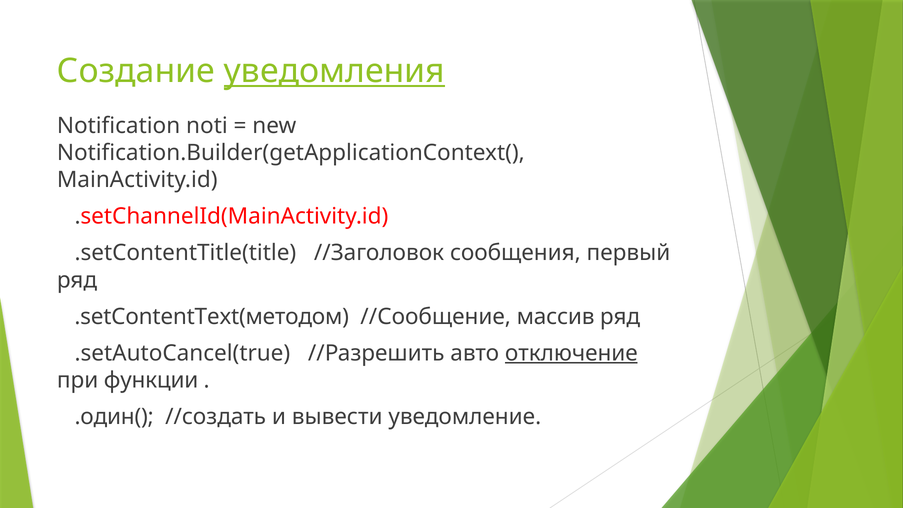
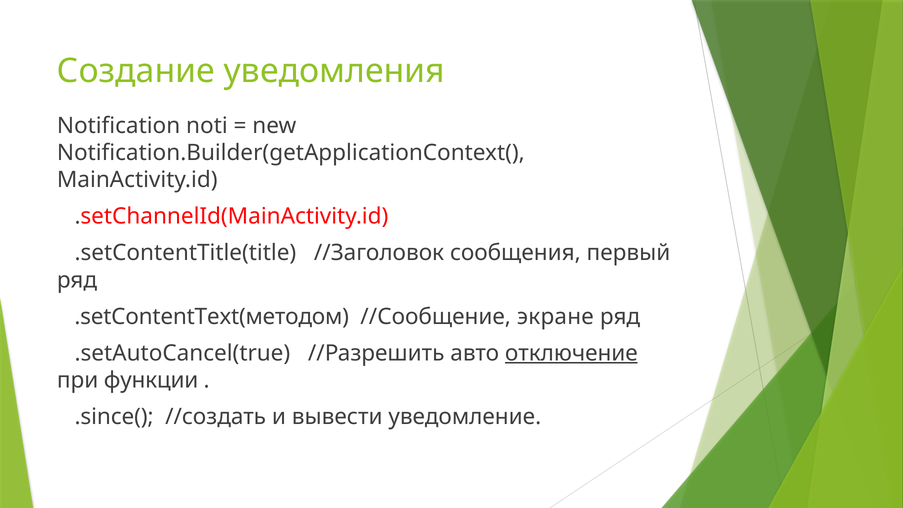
уведомления underline: present -> none
массив: массив -> экране
.один(: .один( -> .since(
